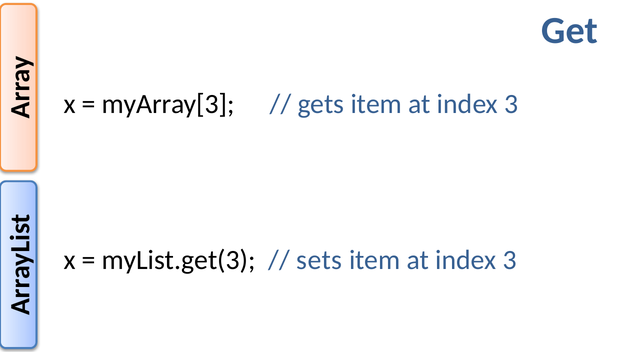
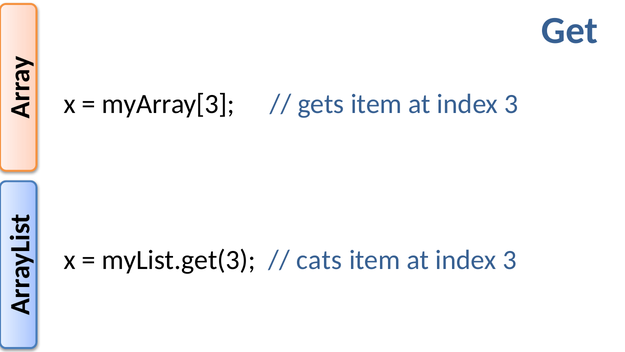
sets: sets -> cats
